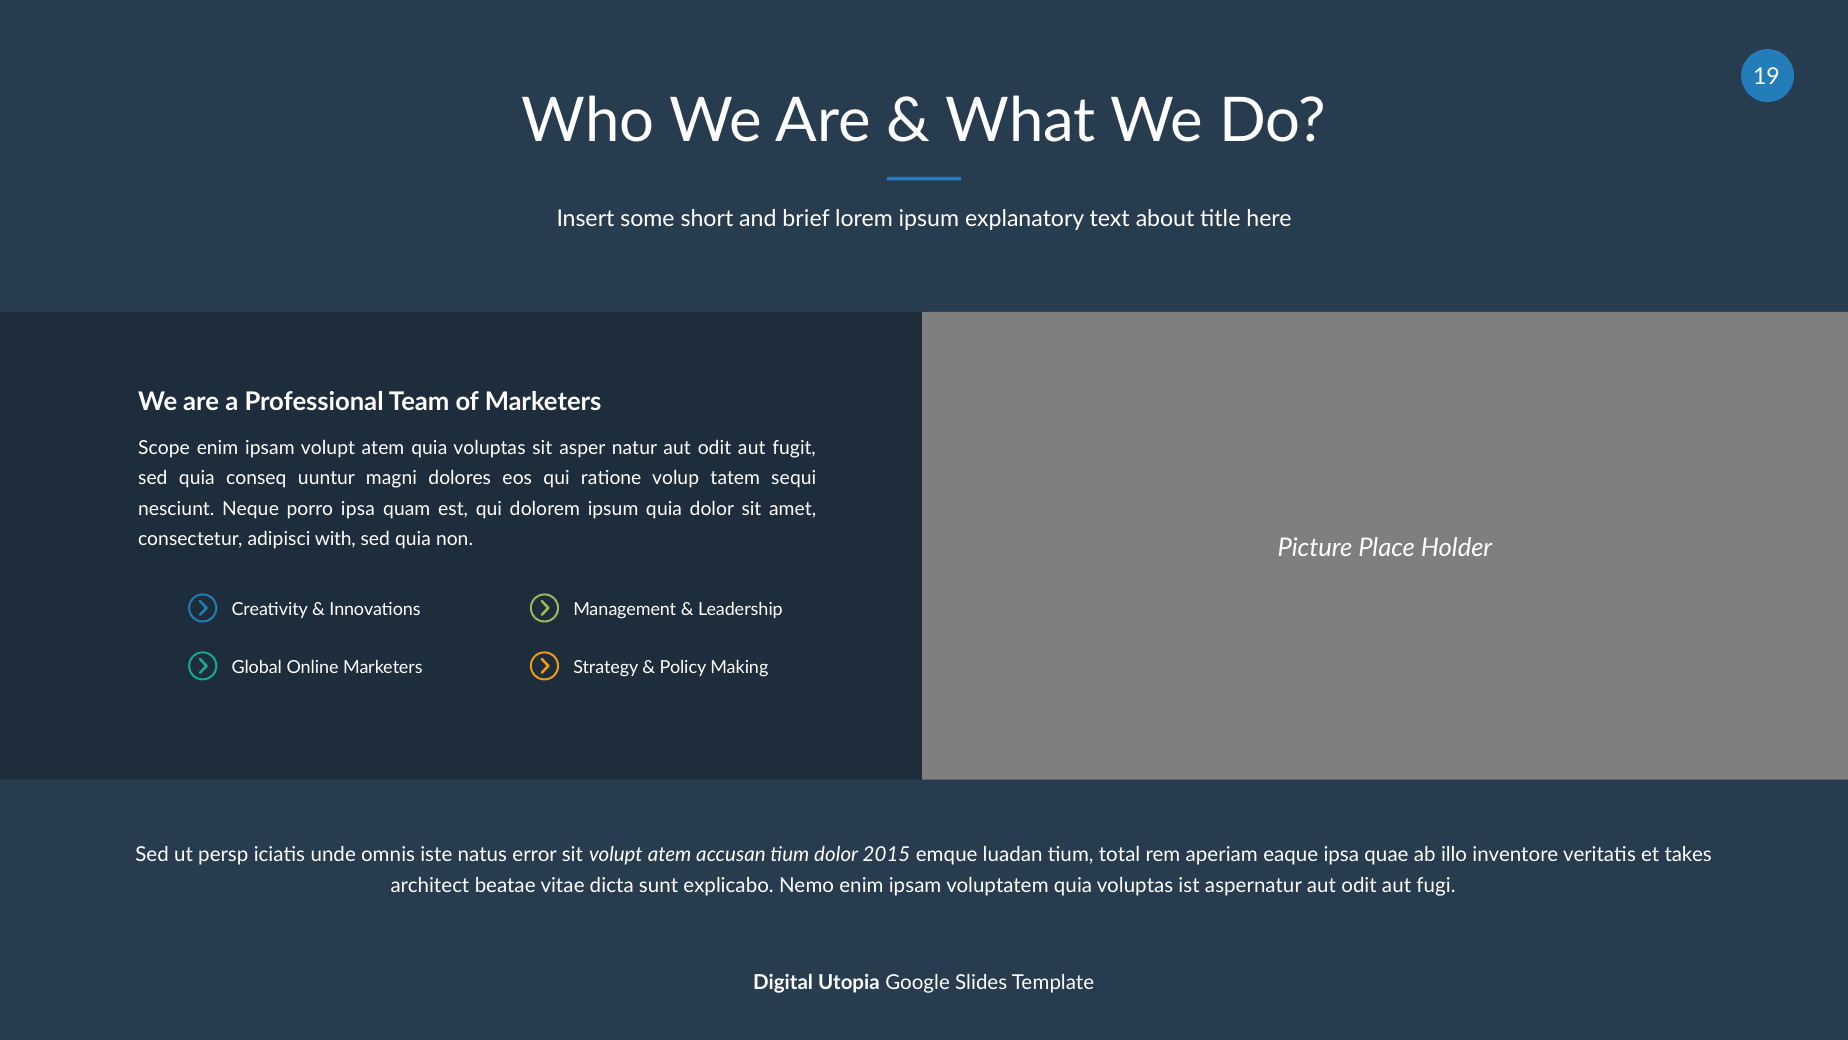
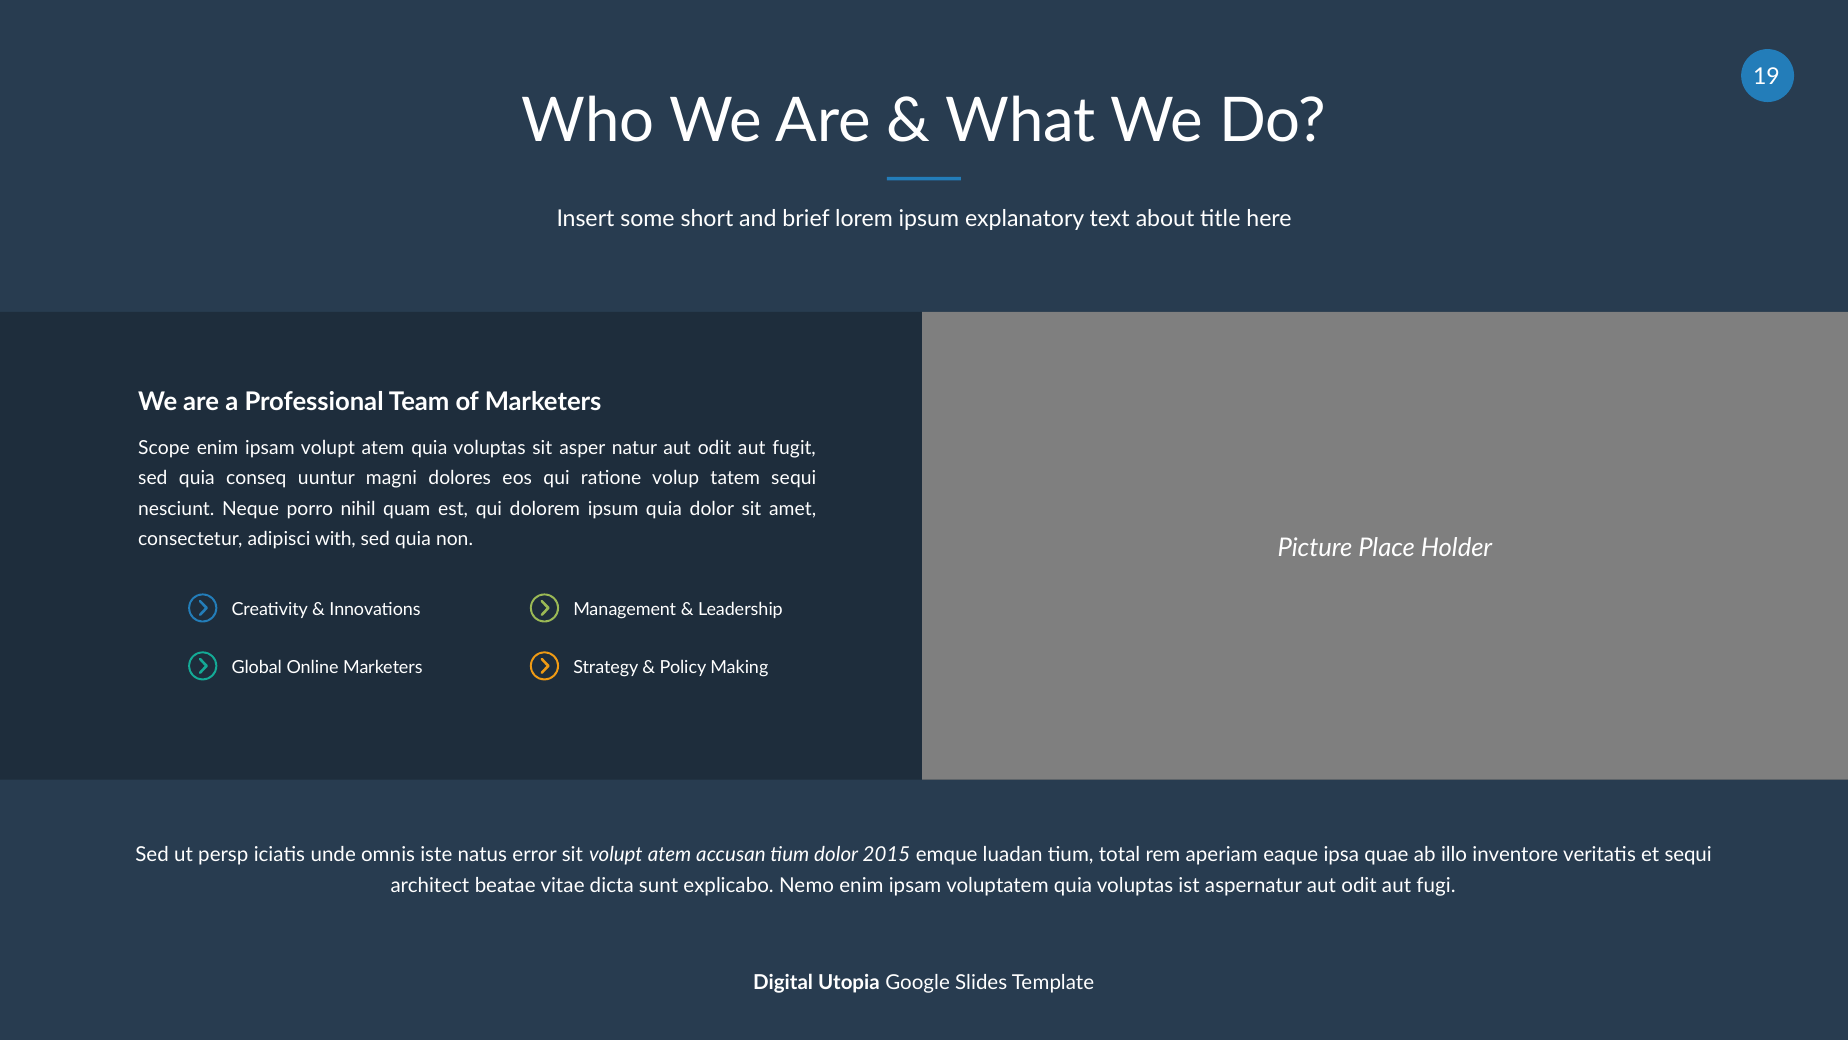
porro ipsa: ipsa -> nihil
et takes: takes -> sequi
